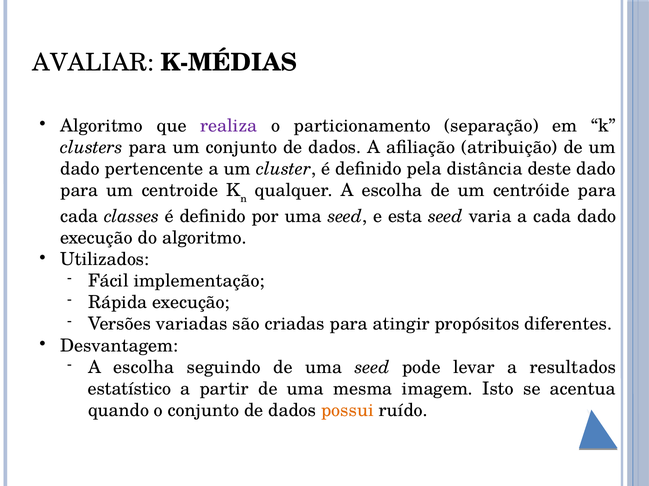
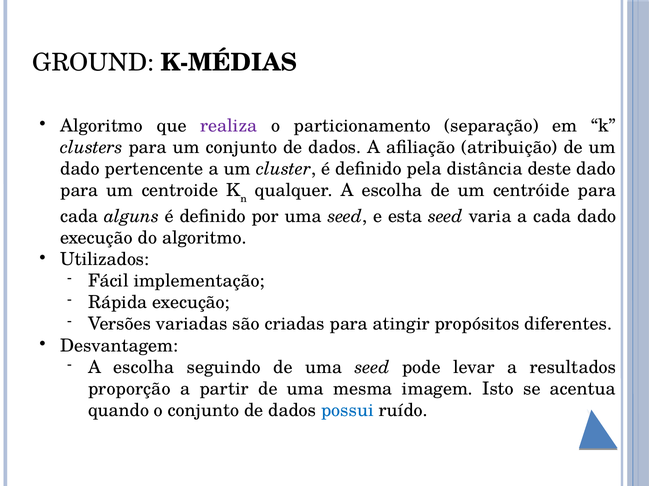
AVALIAR: AVALIAR -> GROUND
classes: classes -> alguns
estatístico: estatístico -> proporção
possui colour: orange -> blue
